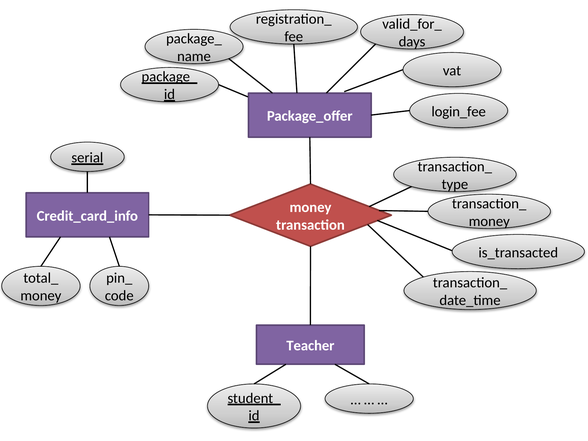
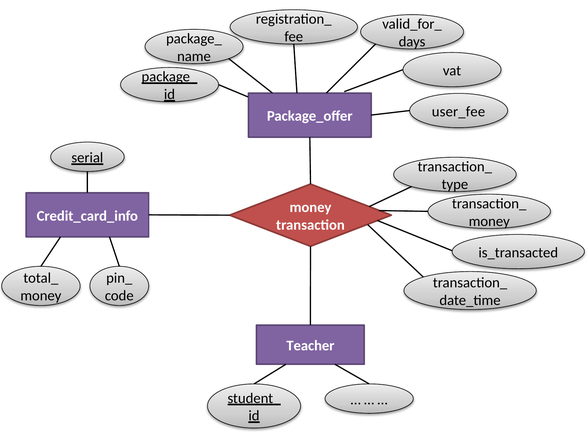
login_fee: login_fee -> user_fee
